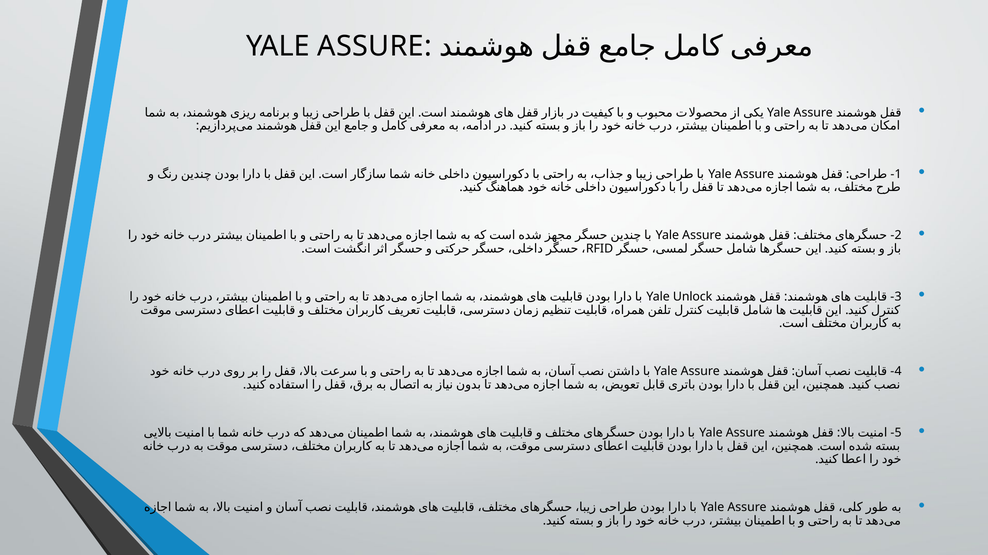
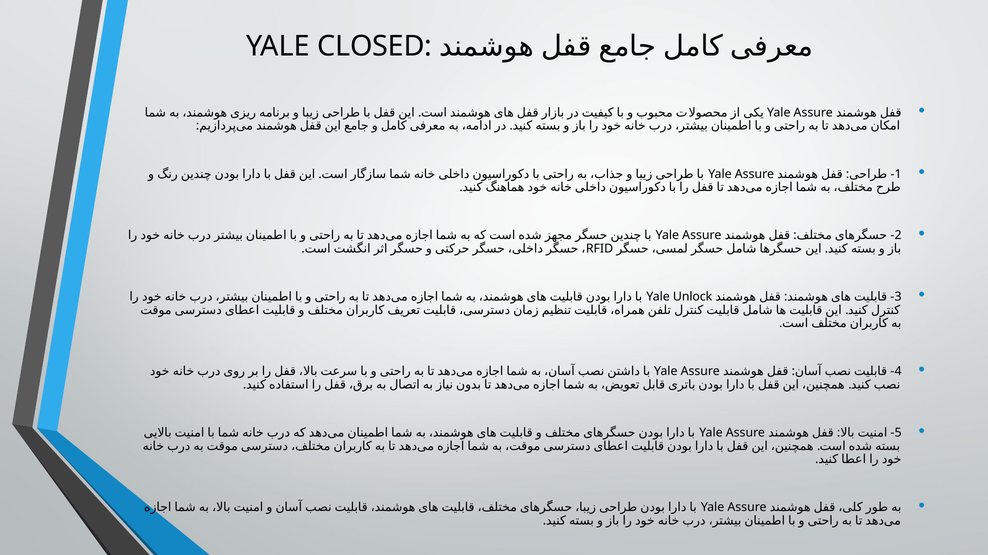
ASSURE at (371, 46): ASSURE -> CLOSED
